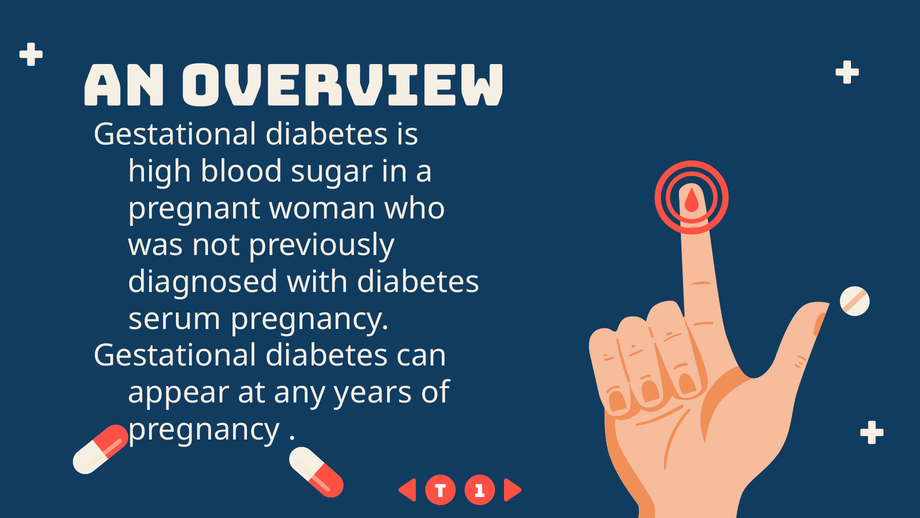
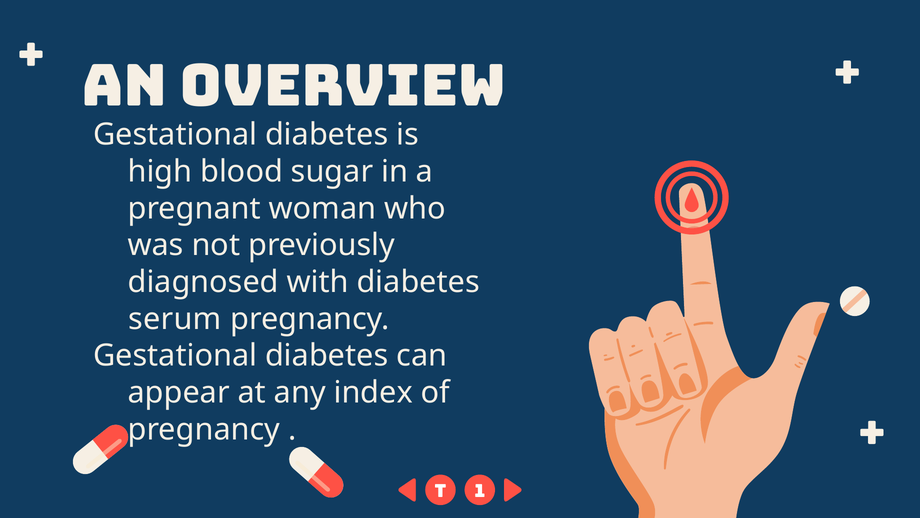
years: years -> index
